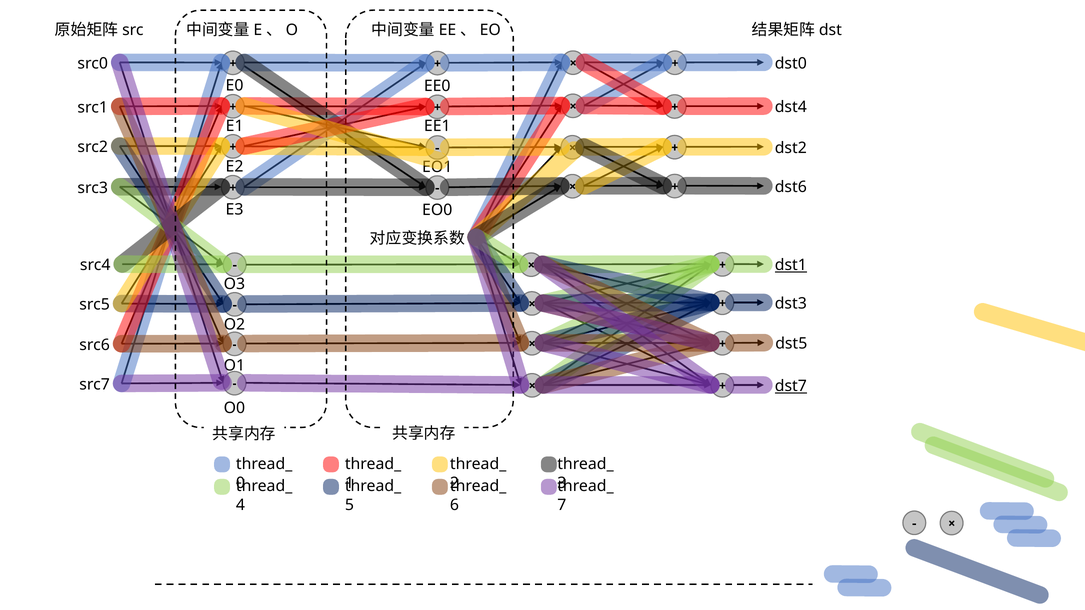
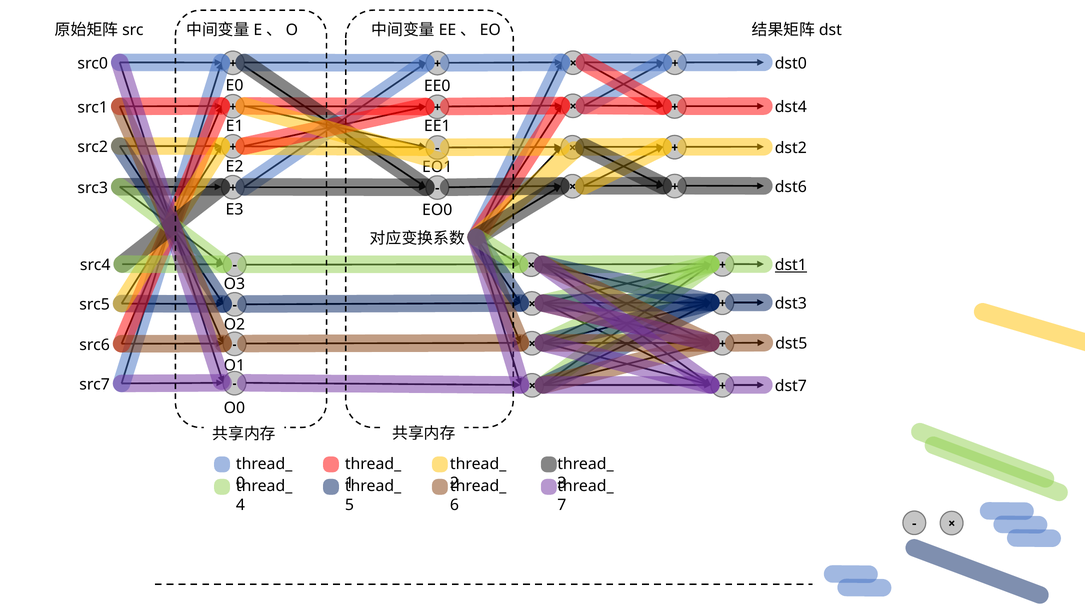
dst7 underline: present -> none
